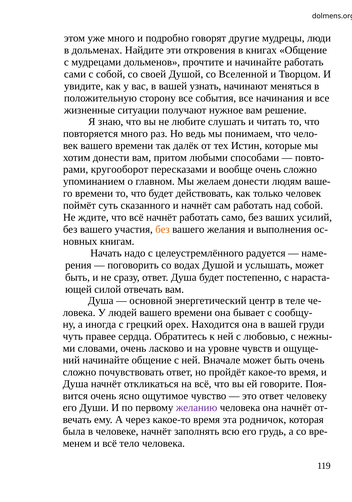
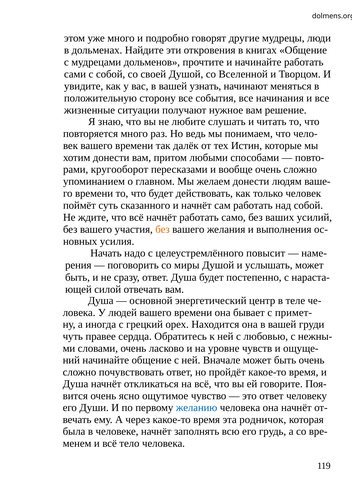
книгам: книгам -> усилия
радуется: радуется -> повысит
водах: водах -> миры
сообщу-: сообщу- -> примет-
желанию colour: purple -> blue
